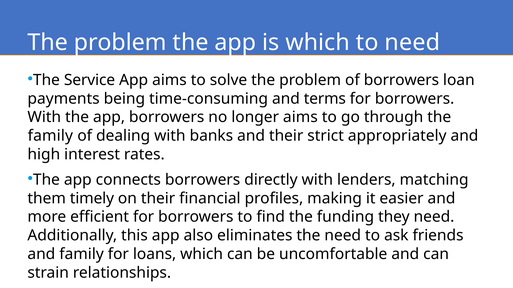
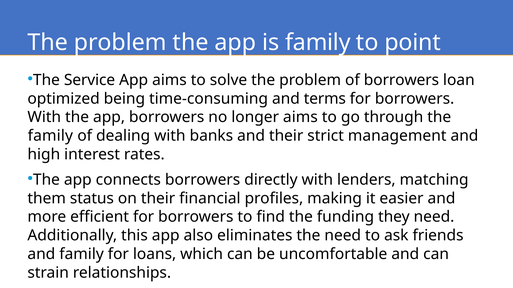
is which: which -> family
to need: need -> point
payments: payments -> optimized
appropriately: appropriately -> management
timely: timely -> status
